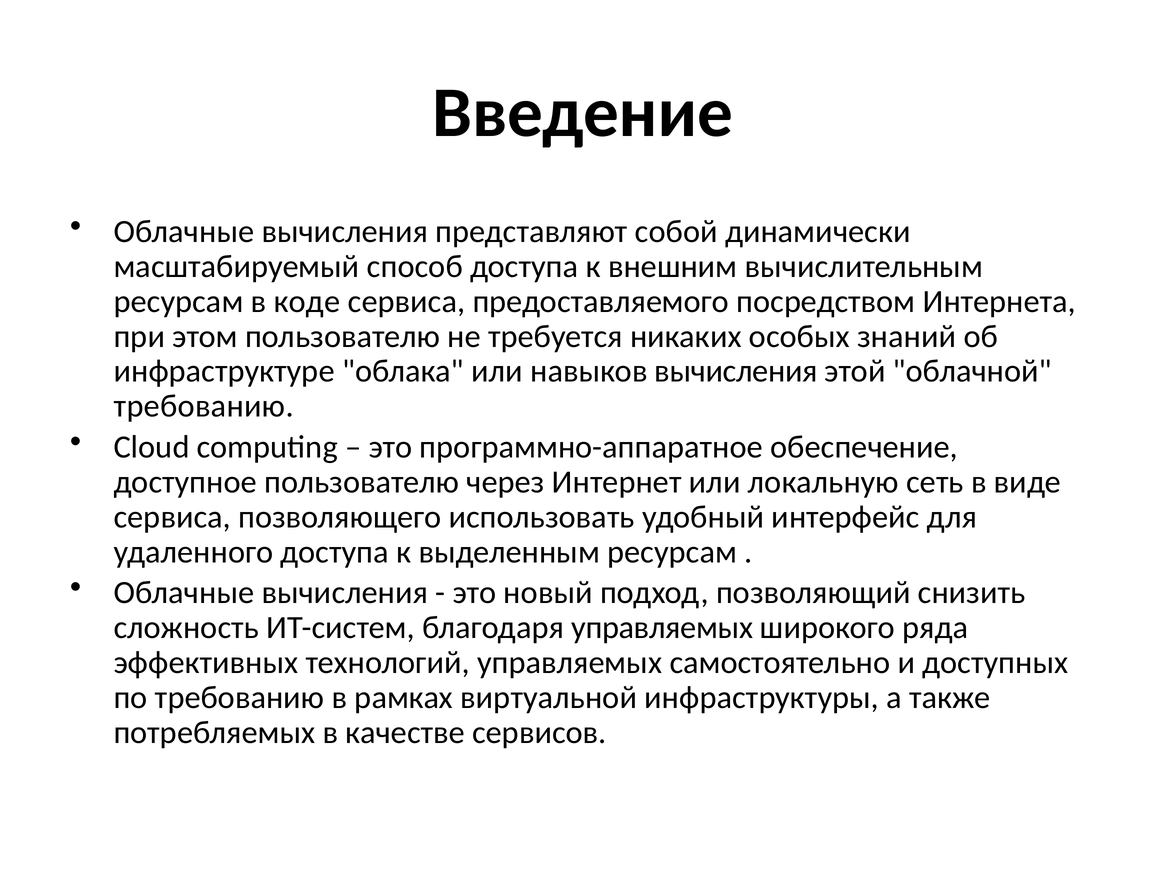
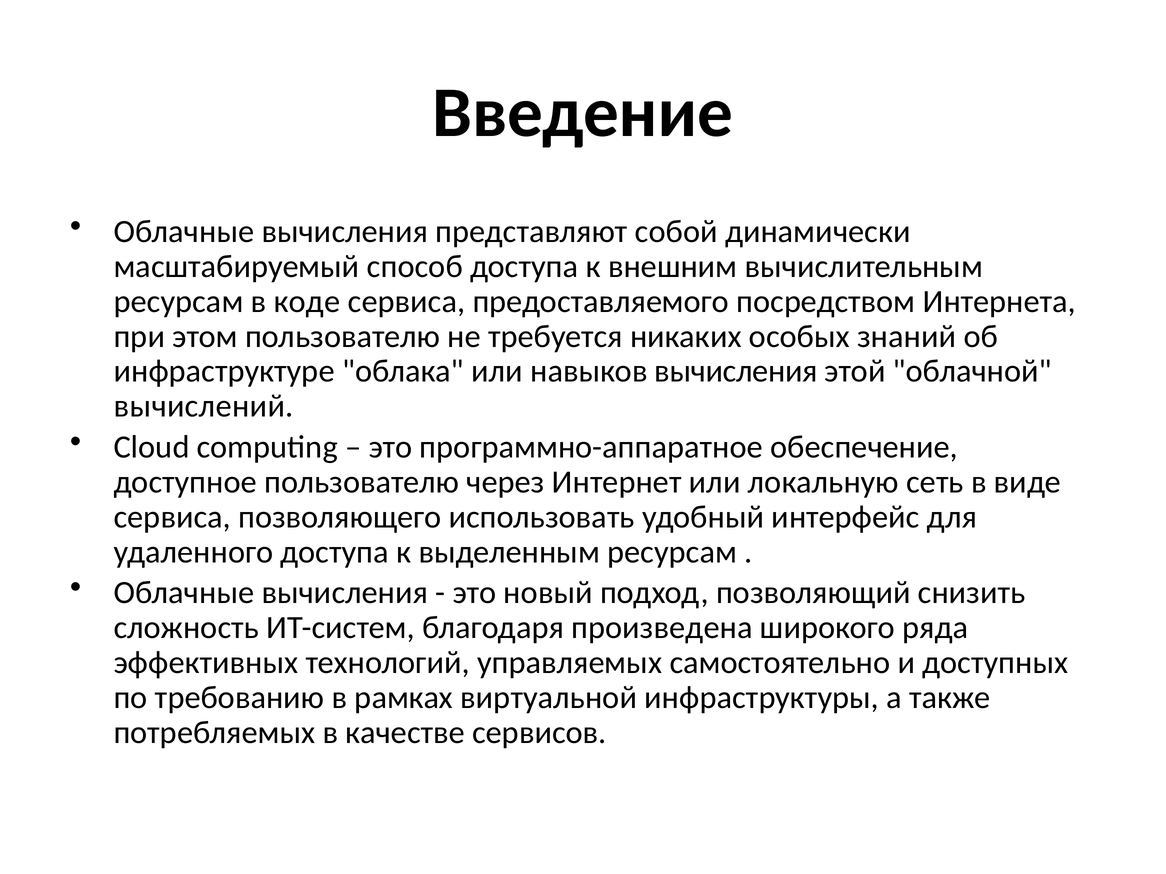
требованию at (204, 406): требованию -> вычислений
благодаря управляемых: управляемых -> произведена
